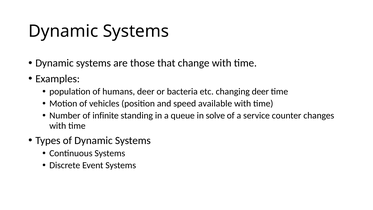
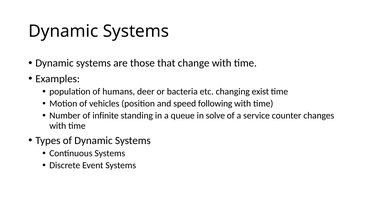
changing deer: deer -> exist
available: available -> following
